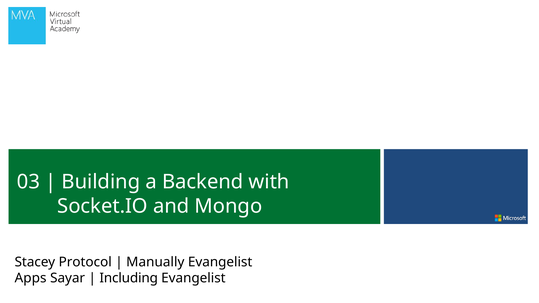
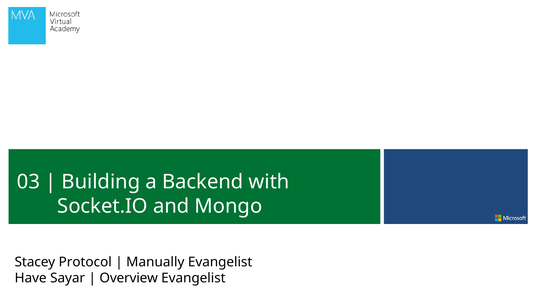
Apps: Apps -> Have
Including: Including -> Overview
